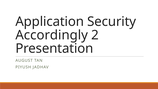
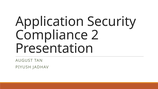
Accordingly: Accordingly -> Compliance
